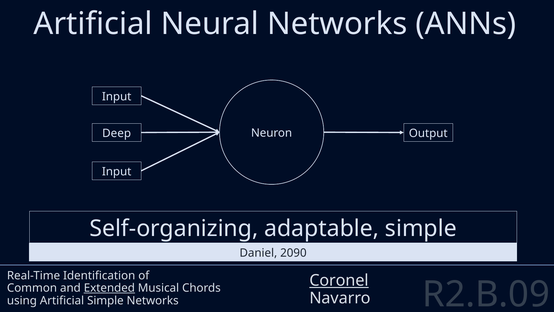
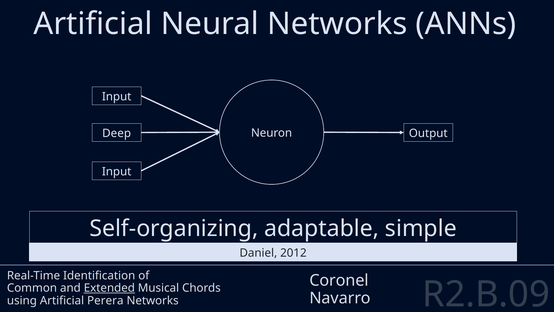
2090: 2090 -> 2012
Coronel underline: present -> none
Artificial Simple: Simple -> Perera
